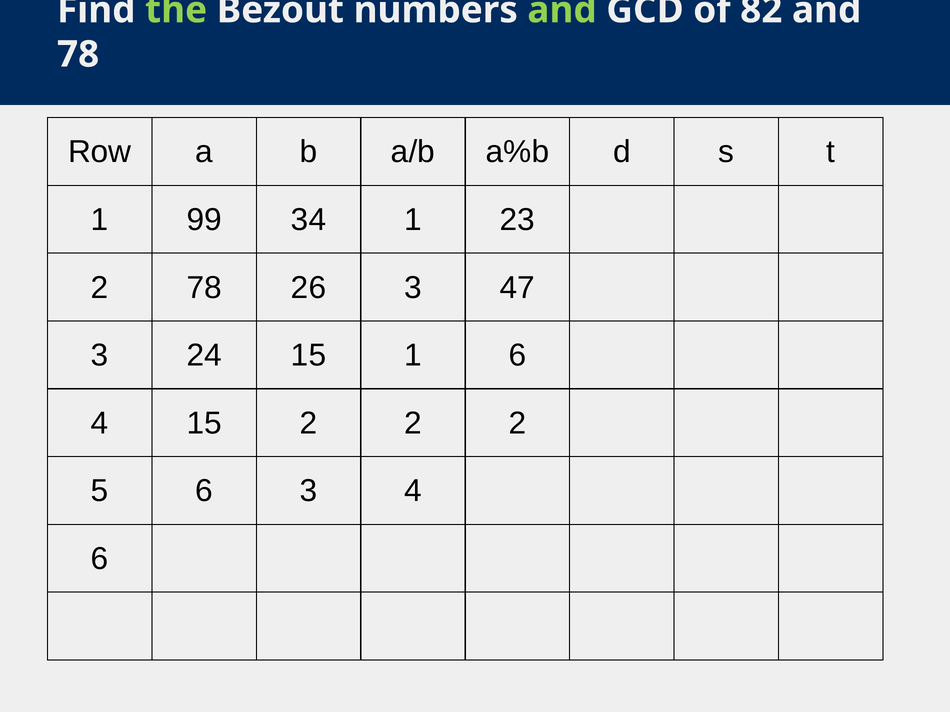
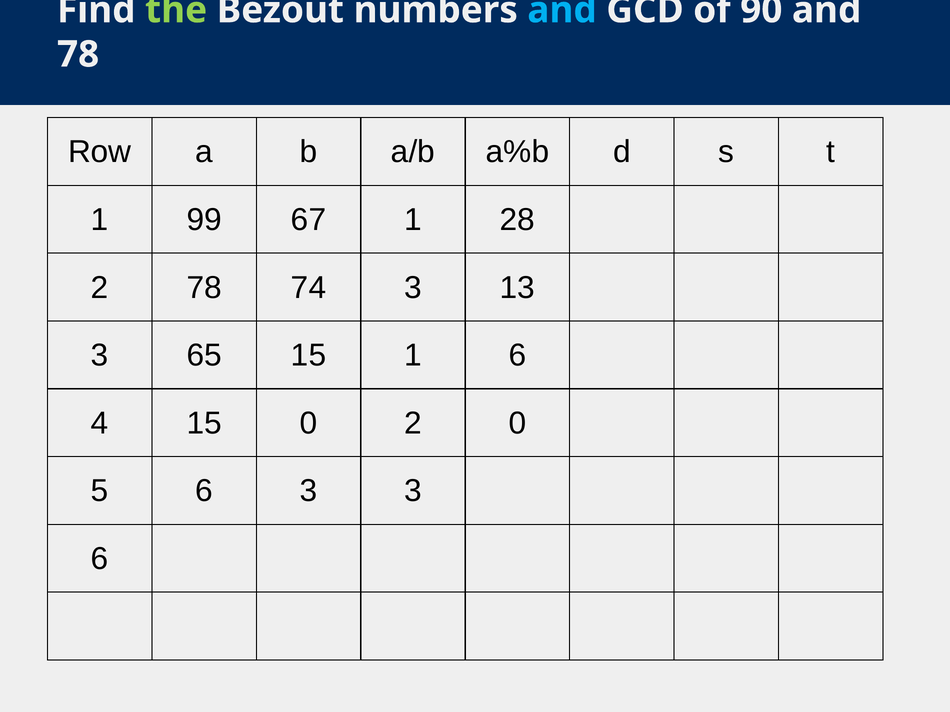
and at (562, 10) colour: light green -> light blue
82: 82 -> 90
34: 34 -> 67
23: 23 -> 28
26: 26 -> 74
47: 47 -> 13
24: 24 -> 65
15 2: 2 -> 0
2 at (517, 424): 2 -> 0
3 4: 4 -> 3
